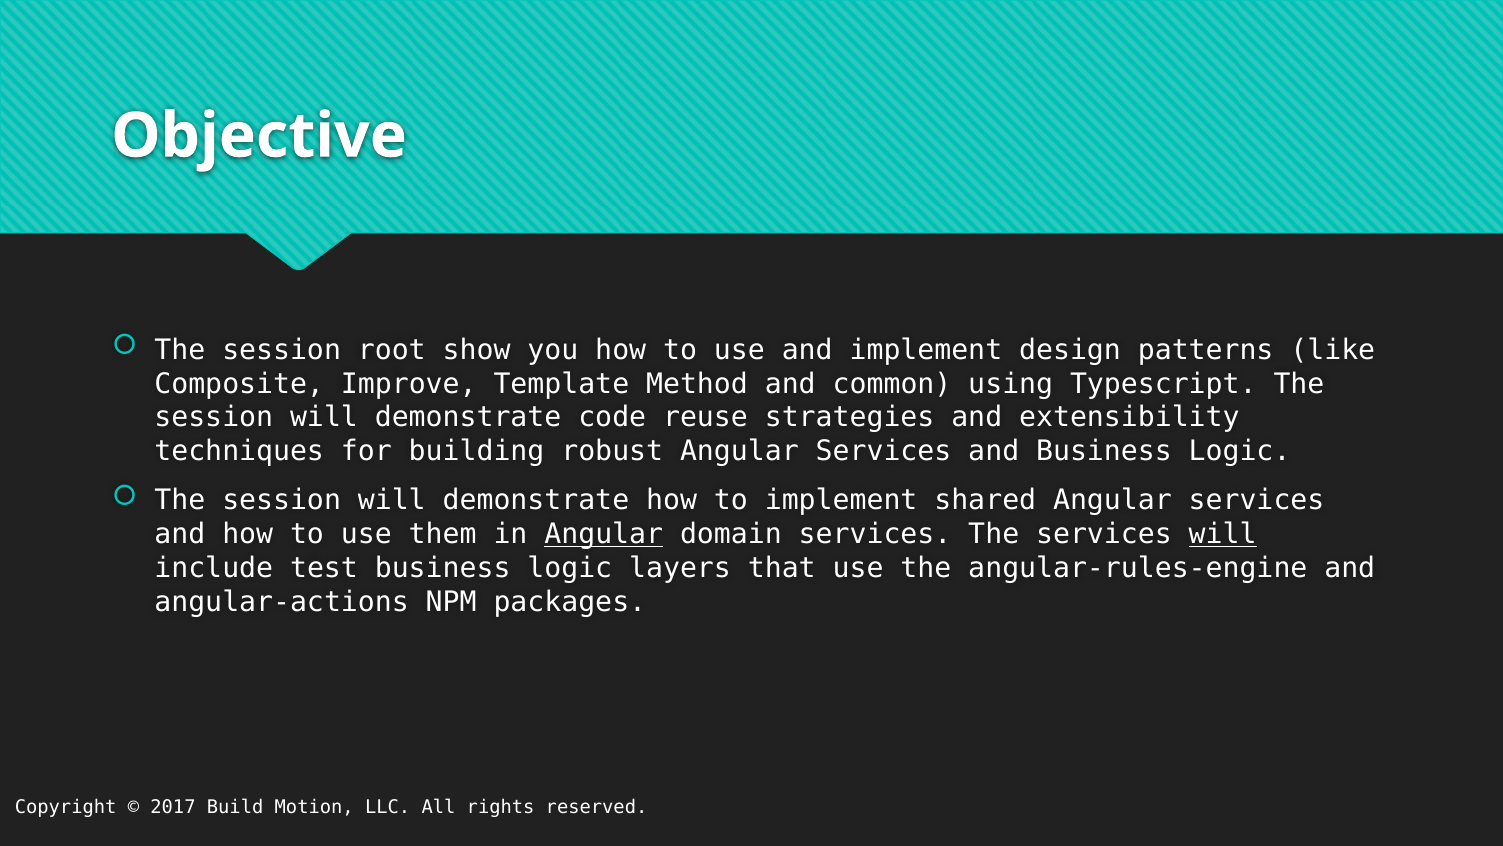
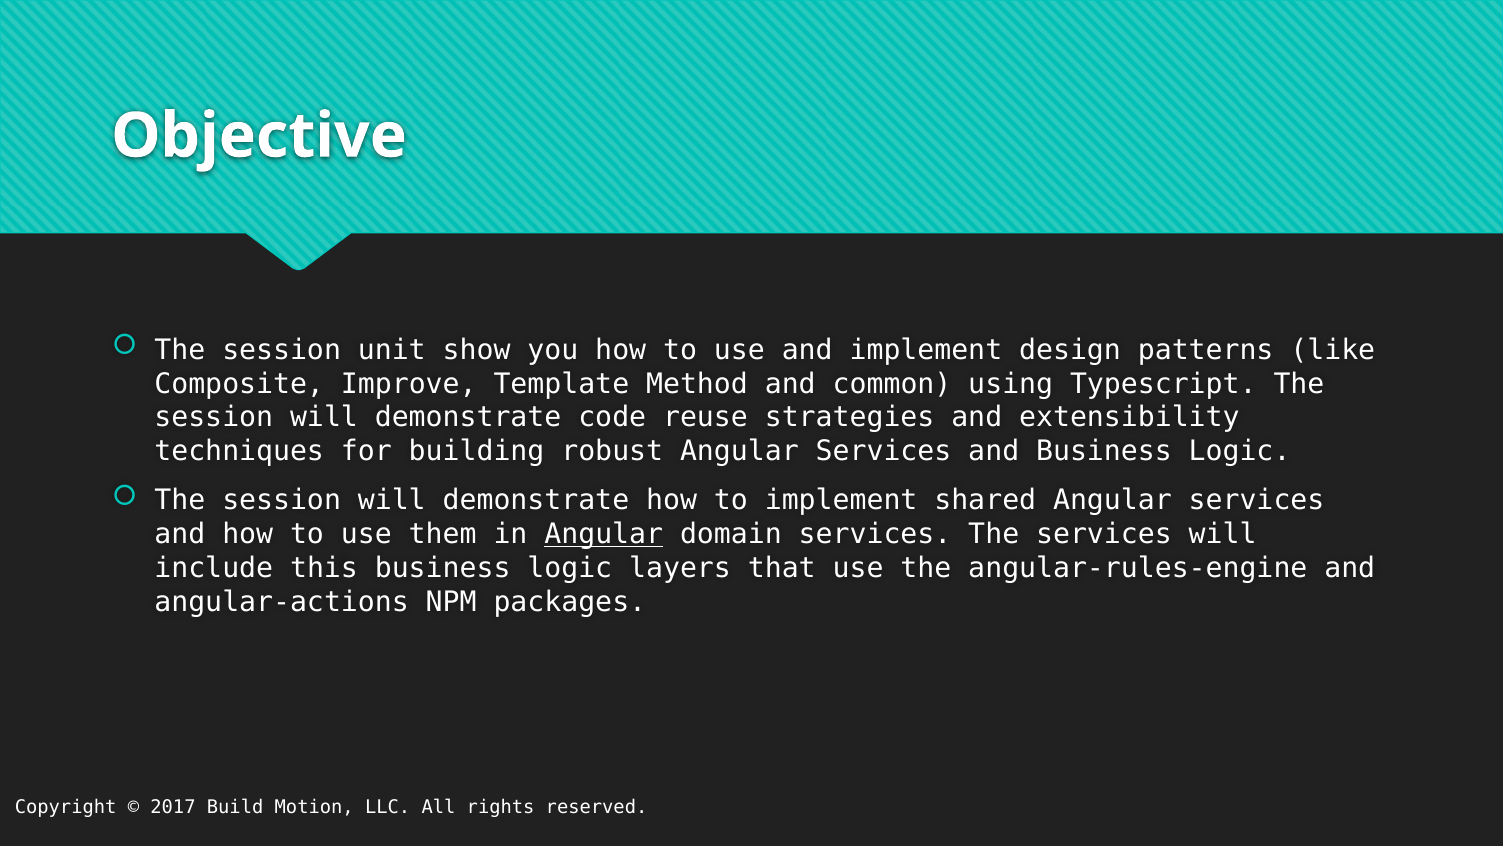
root: root -> unit
will at (1223, 534) underline: present -> none
test: test -> this
